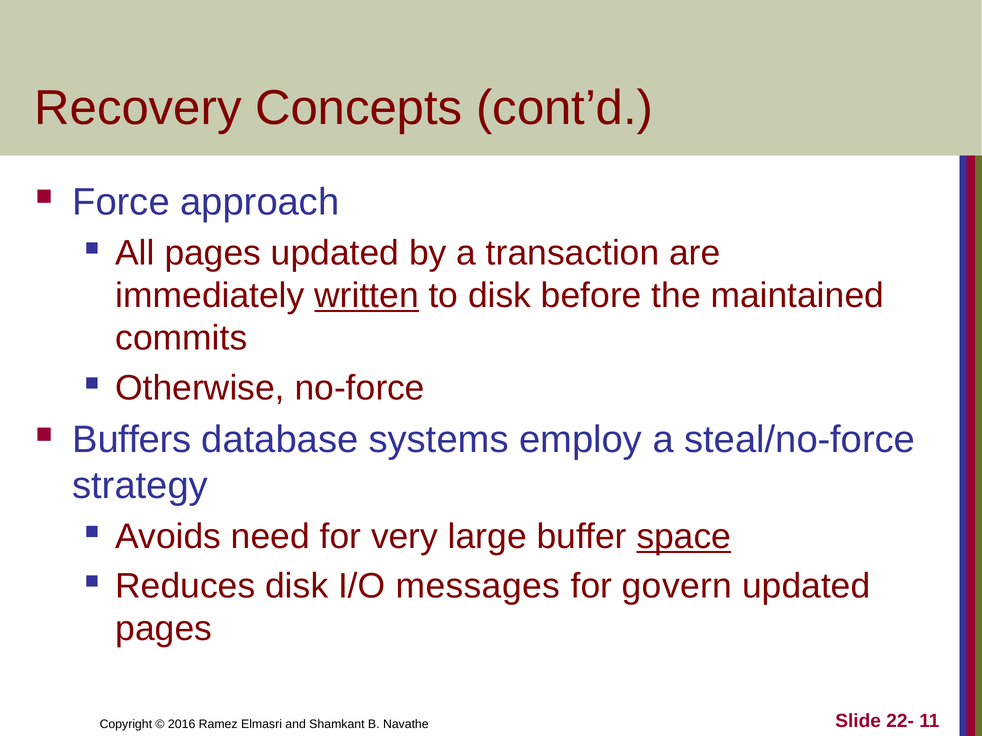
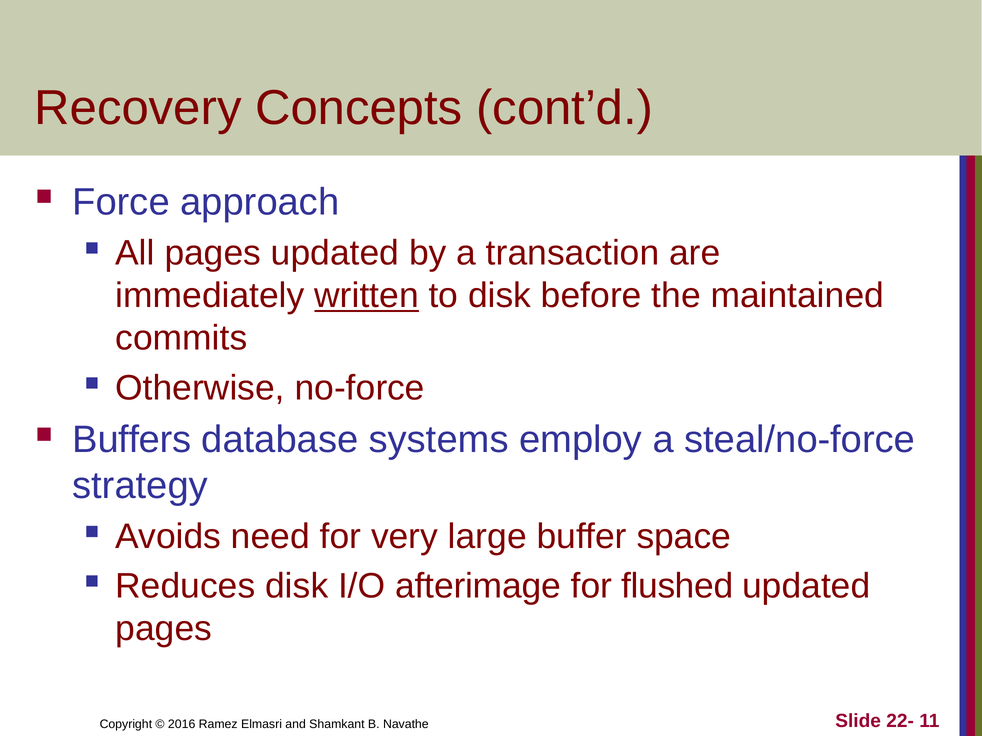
space underline: present -> none
messages: messages -> afterimage
govern: govern -> flushed
